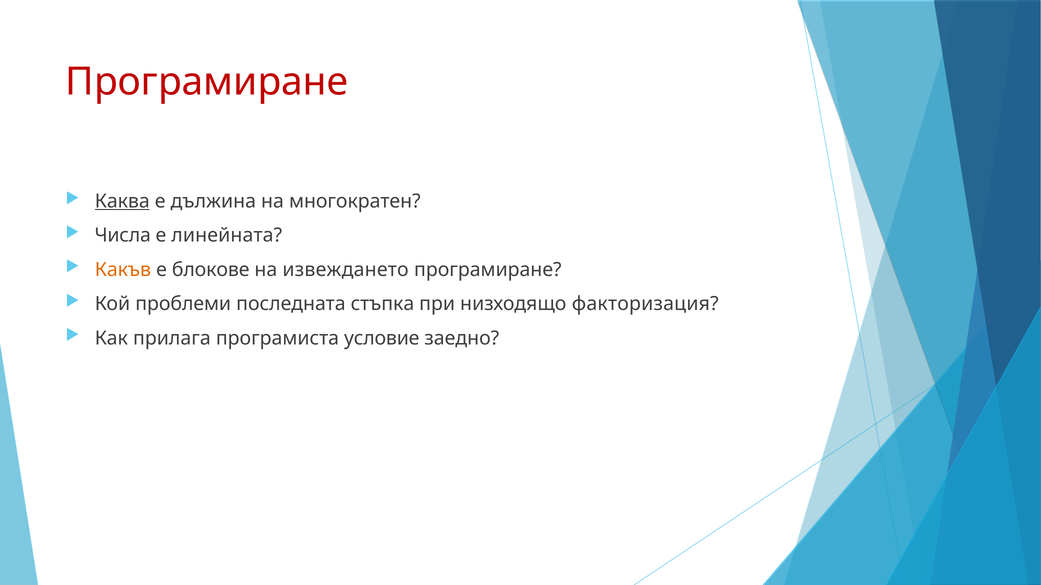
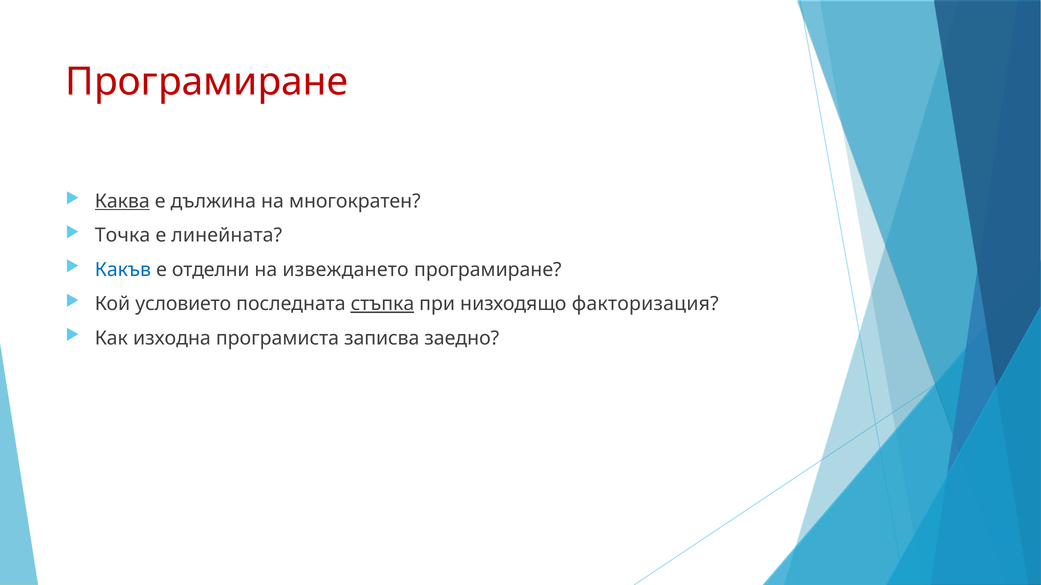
Числа: Числа -> Точка
Какъв colour: orange -> blue
блокове: блокове -> отделни
проблеми: проблеми -> условието
стъпка underline: none -> present
прилага: прилага -> изходна
условие: условие -> записва
